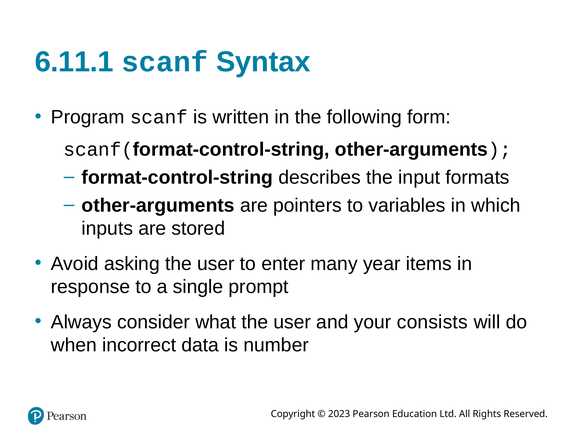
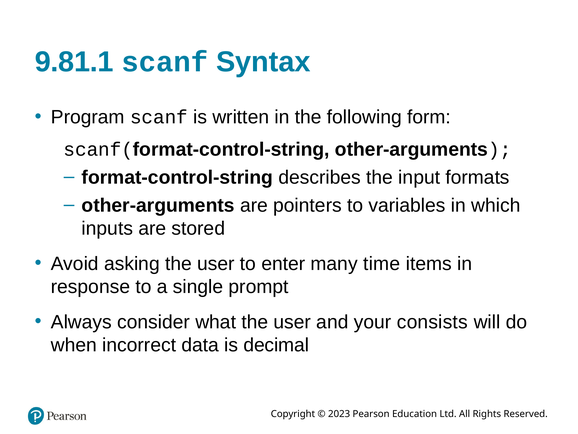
6.11.1: 6.11.1 -> 9.81.1
year: year -> time
number: number -> decimal
